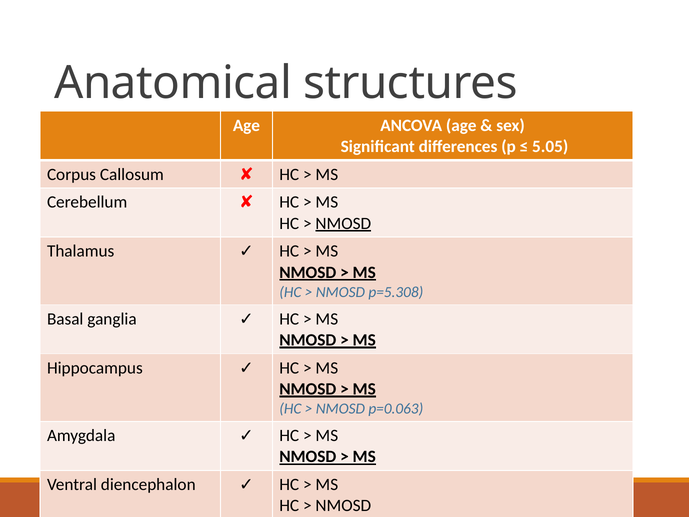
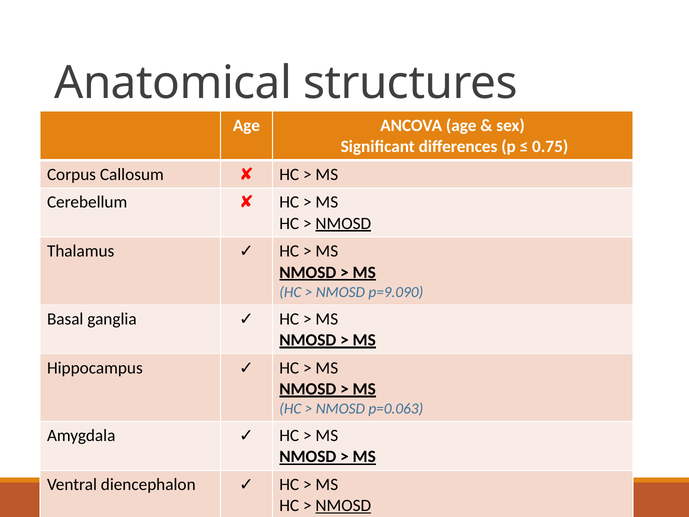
5.05: 5.05 -> 0.75
p=5.308: p=5.308 -> p=9.090
NMOSD at (343, 505) underline: none -> present
